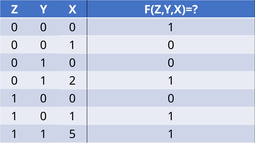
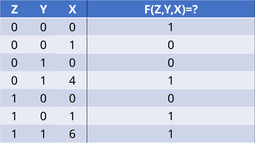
2: 2 -> 4
5: 5 -> 6
